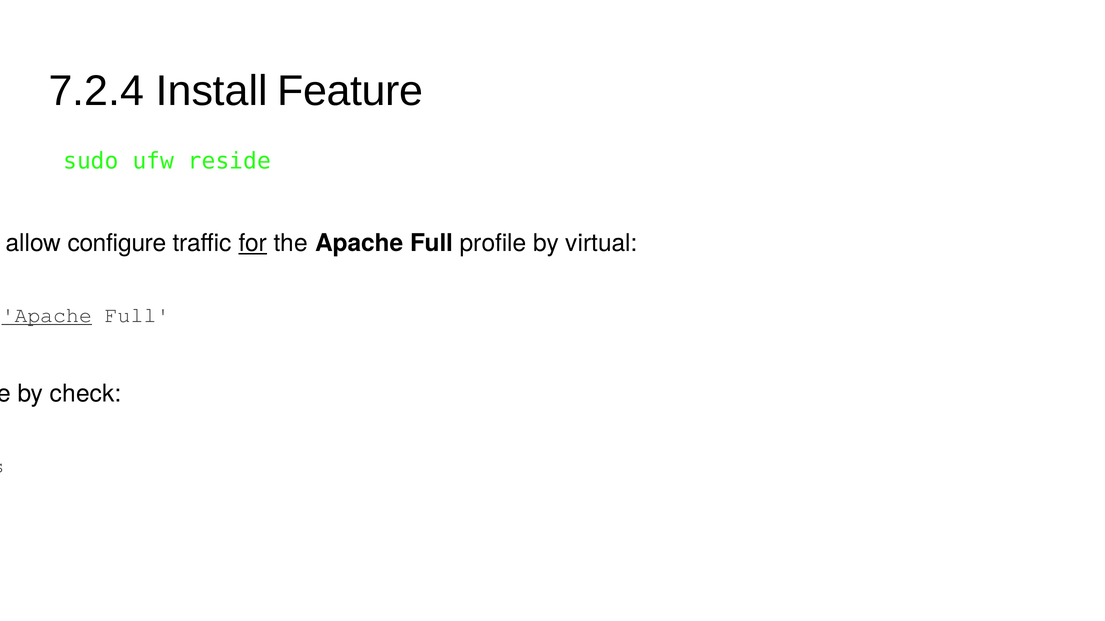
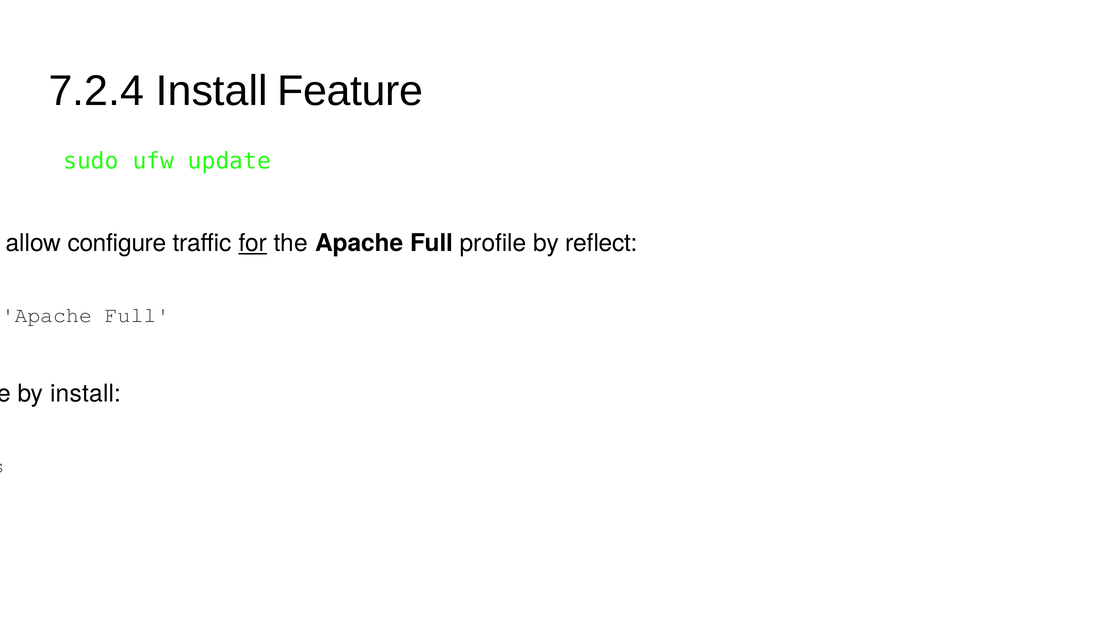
reside: reside -> update
virtual: virtual -> reflect
Apache at (47, 316) underline: present -> none
by check: check -> install
